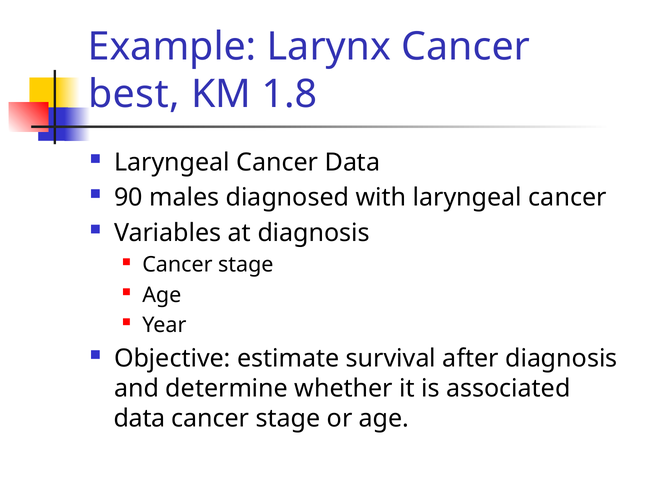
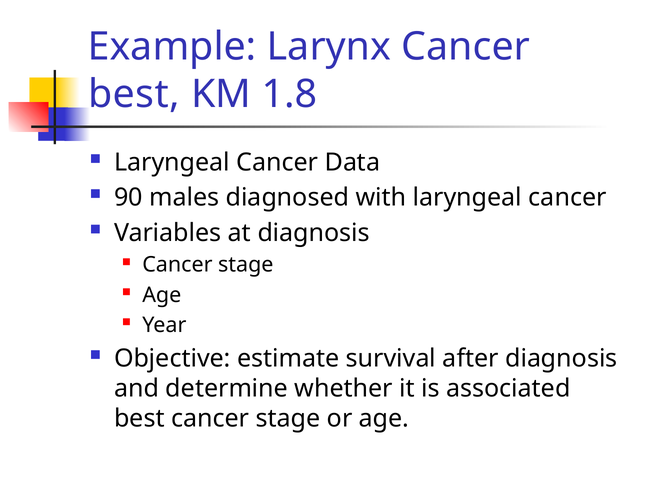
data at (140, 418): data -> best
